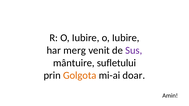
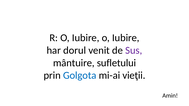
merg: merg -> dorul
Golgota colour: orange -> blue
doar: doar -> vieţii
